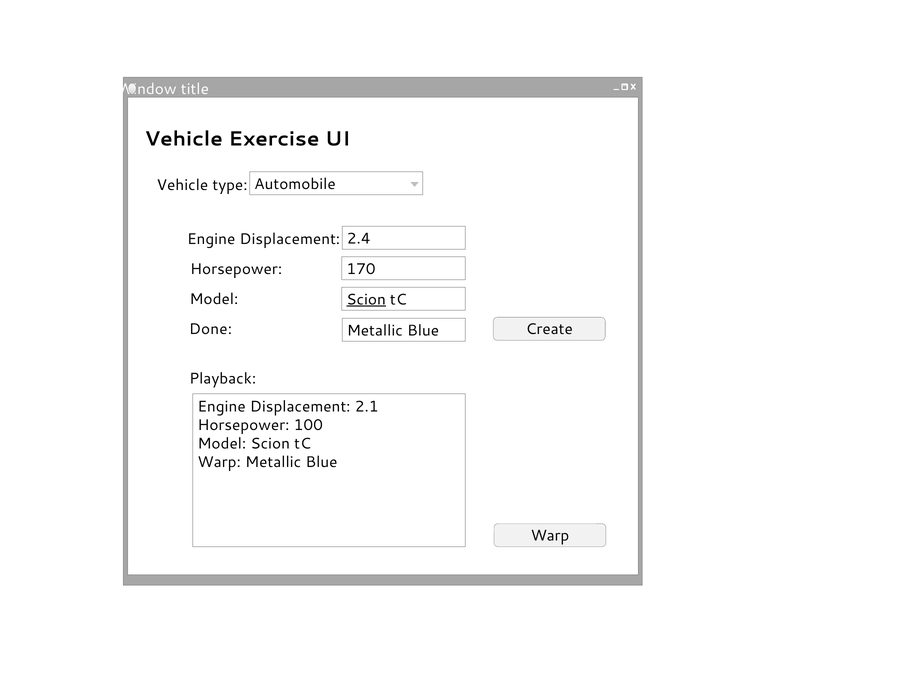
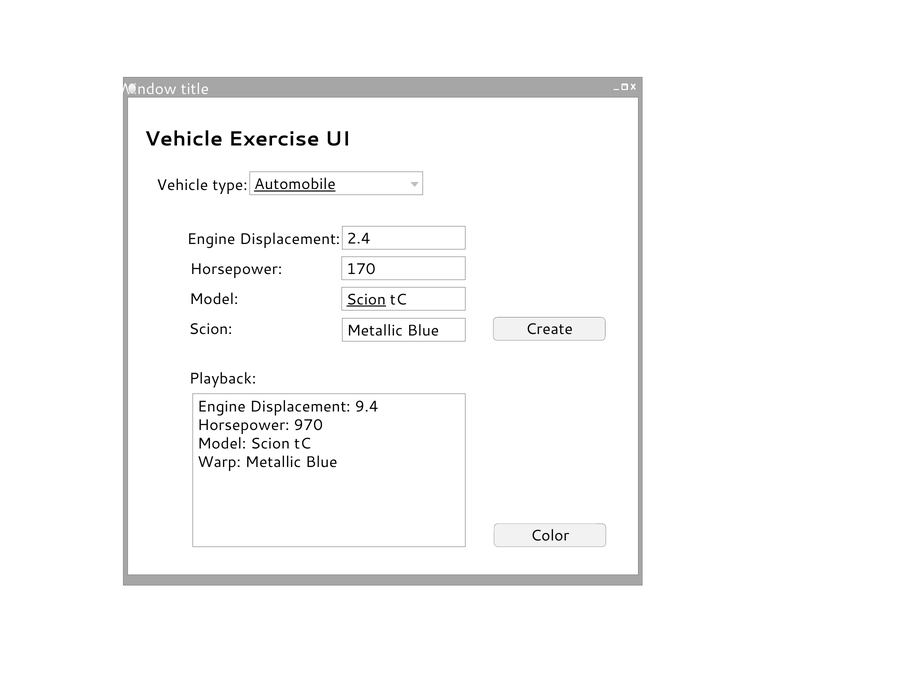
Automobile underline: none -> present
Done at (210, 329): Done -> Scion
2.1: 2.1 -> 9.4
100: 100 -> 970
Warp at (550, 536): Warp -> Color
